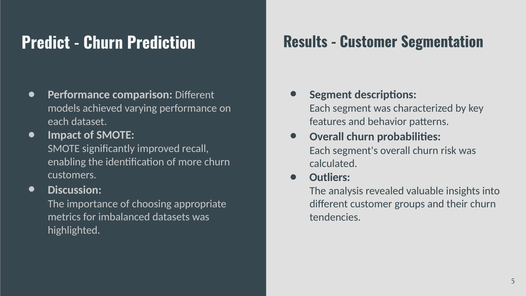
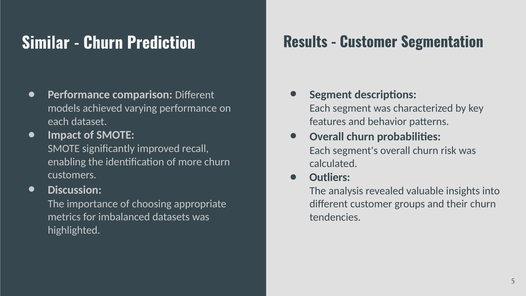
Predict: Predict -> Similar
